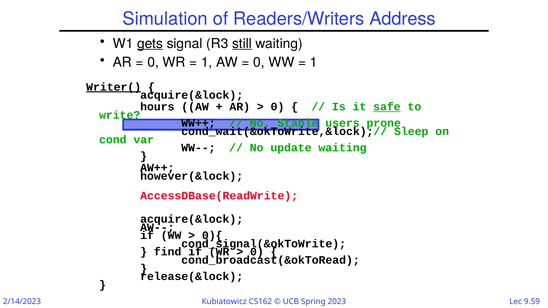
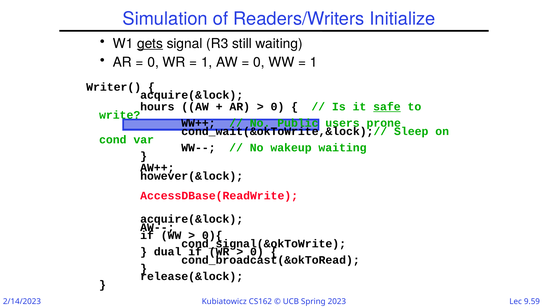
Address: Address -> Initialize
still underline: present -> none
Writer( underline: present -> none
Stable: Stable -> Public
update: update -> wakeup
find: find -> dual
